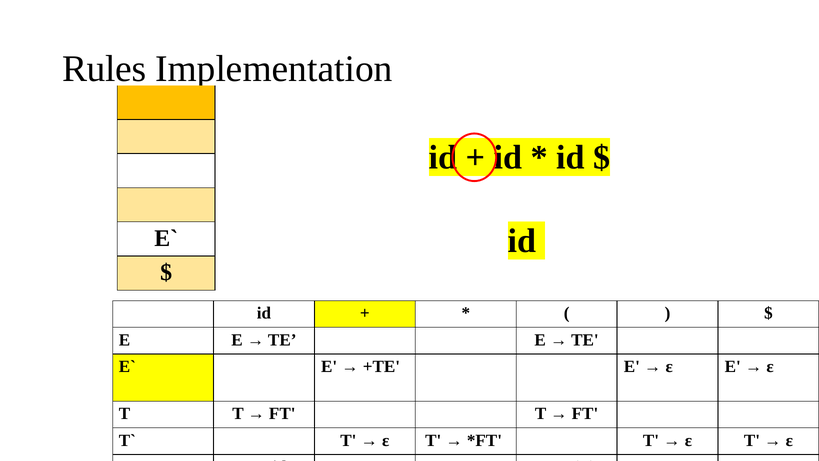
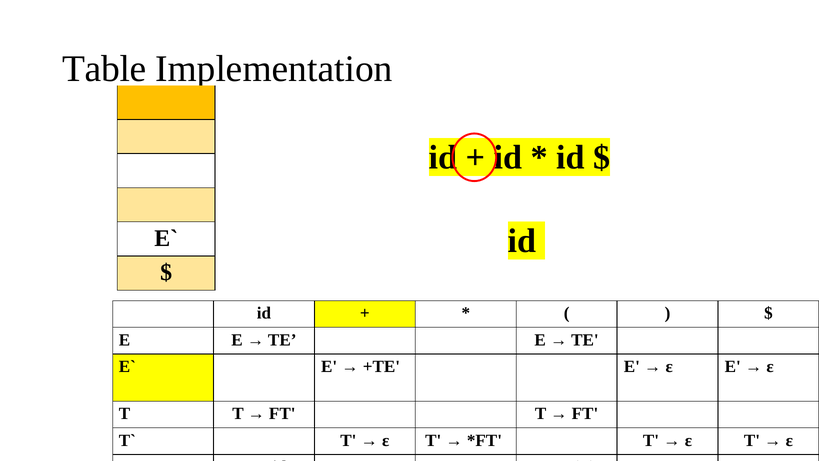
Rules: Rules -> Table
